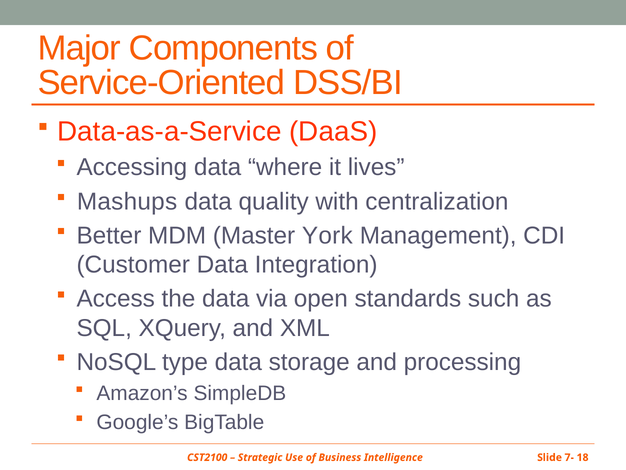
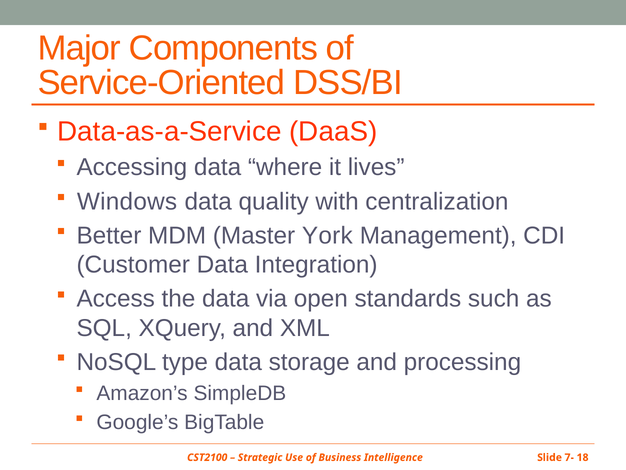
Mashups: Mashups -> Windows
